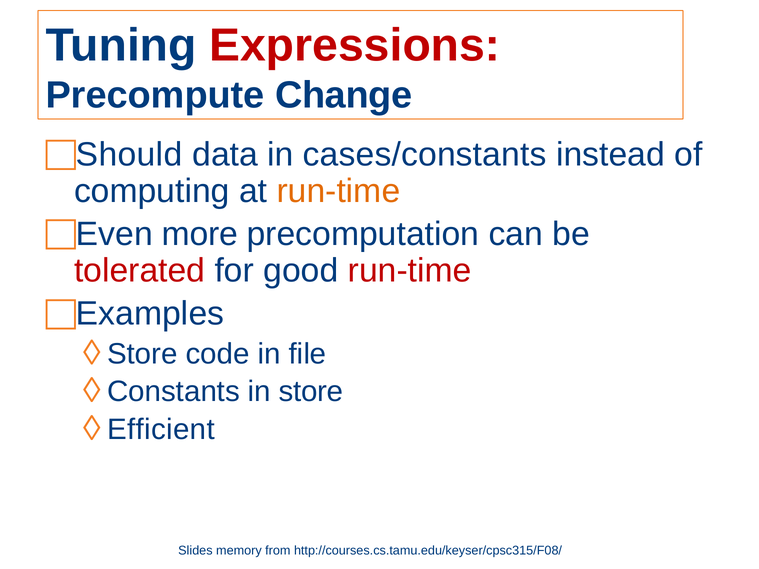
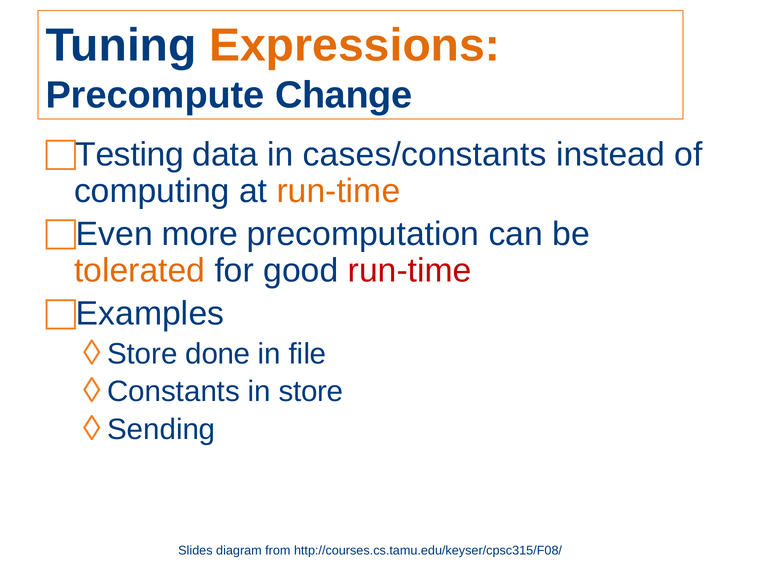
Expressions colour: red -> orange
Should: Should -> Testing
tolerated colour: red -> orange
code: code -> done
Efficient: Efficient -> Sending
memory: memory -> diagram
